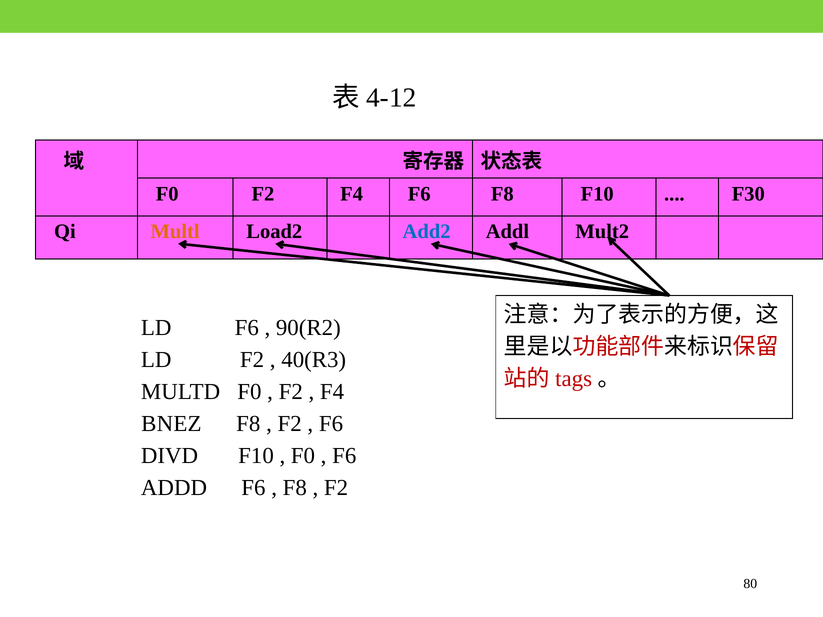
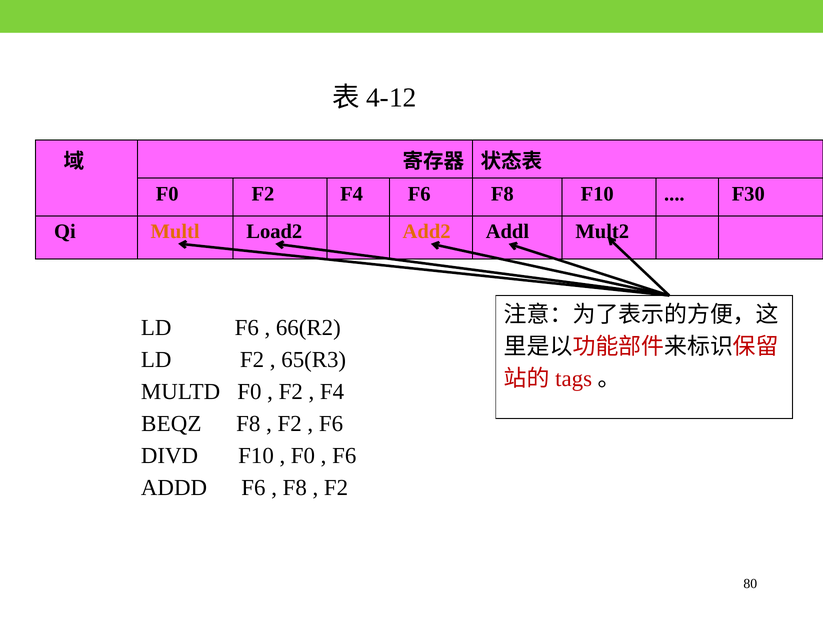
Add2 colour: blue -> orange
90(R2: 90(R2 -> 66(R2
40(R3: 40(R3 -> 65(R3
BNEZ: BNEZ -> BEQZ
